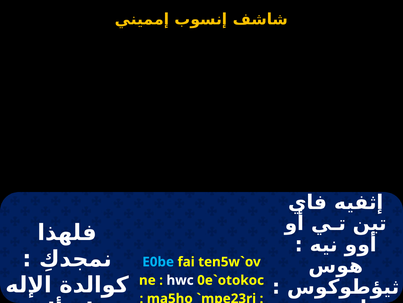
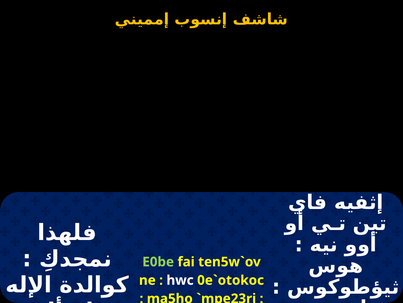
E0be colour: light blue -> light green
